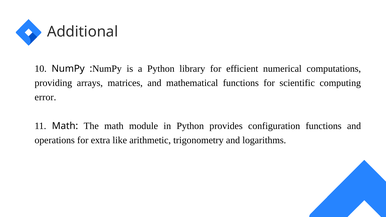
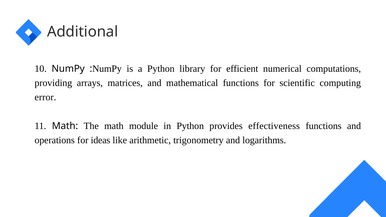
configuration: configuration -> effectiveness
extra: extra -> ideas
